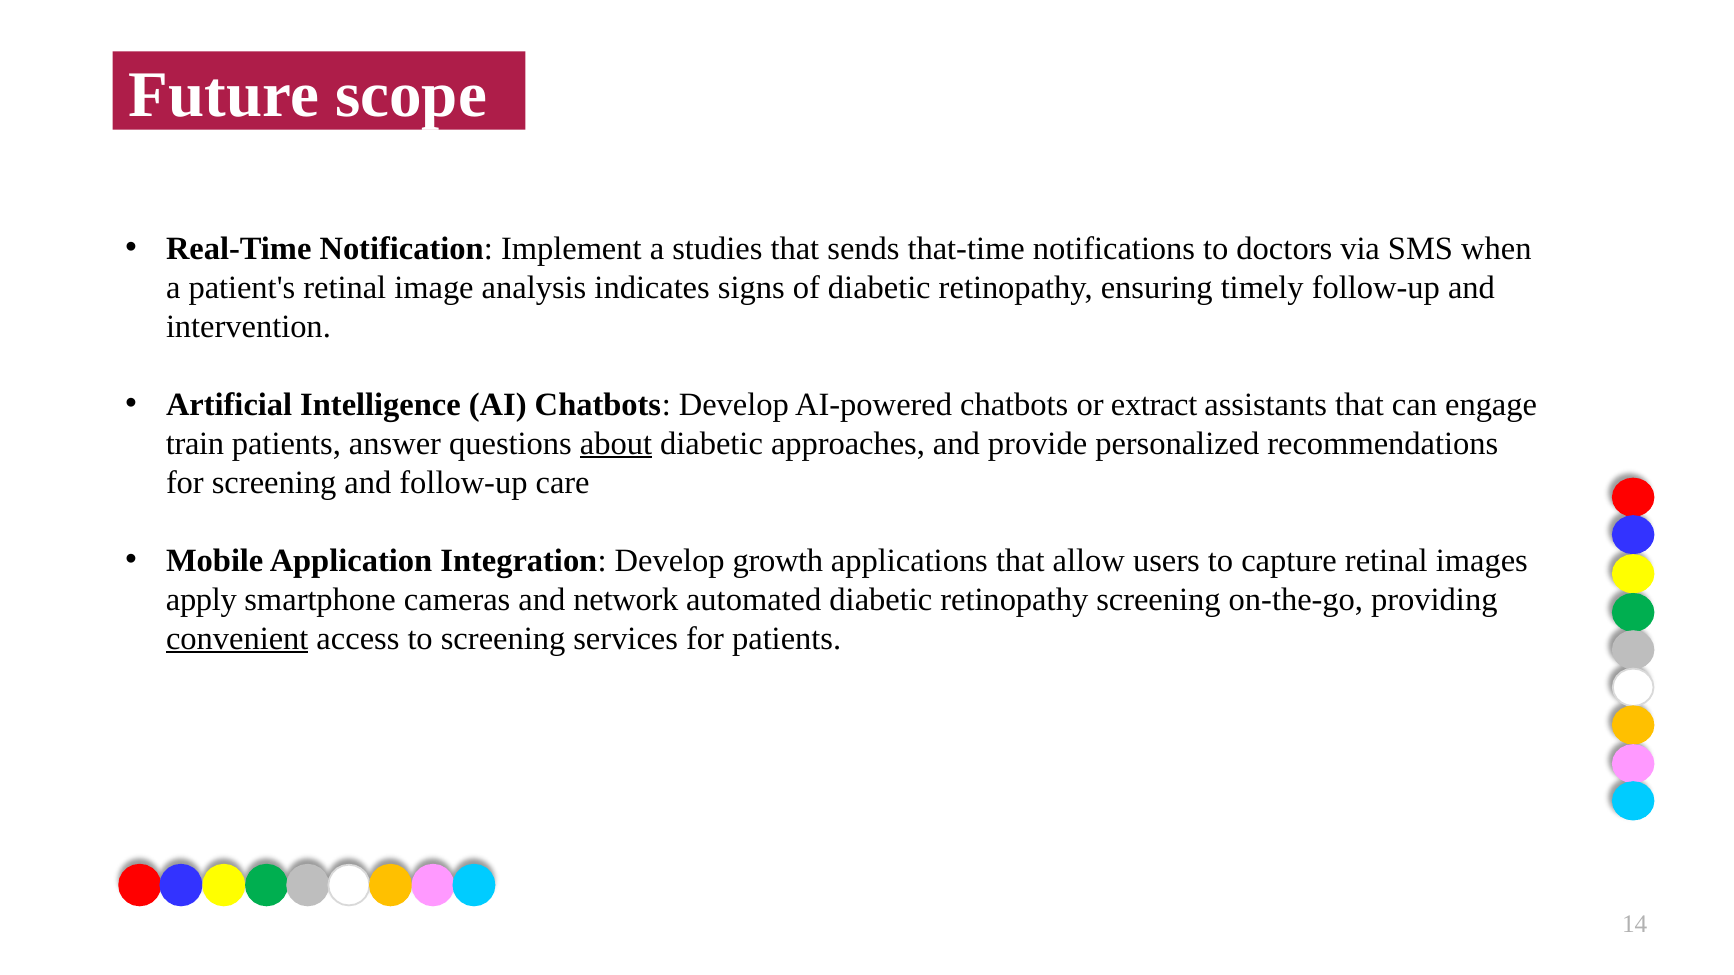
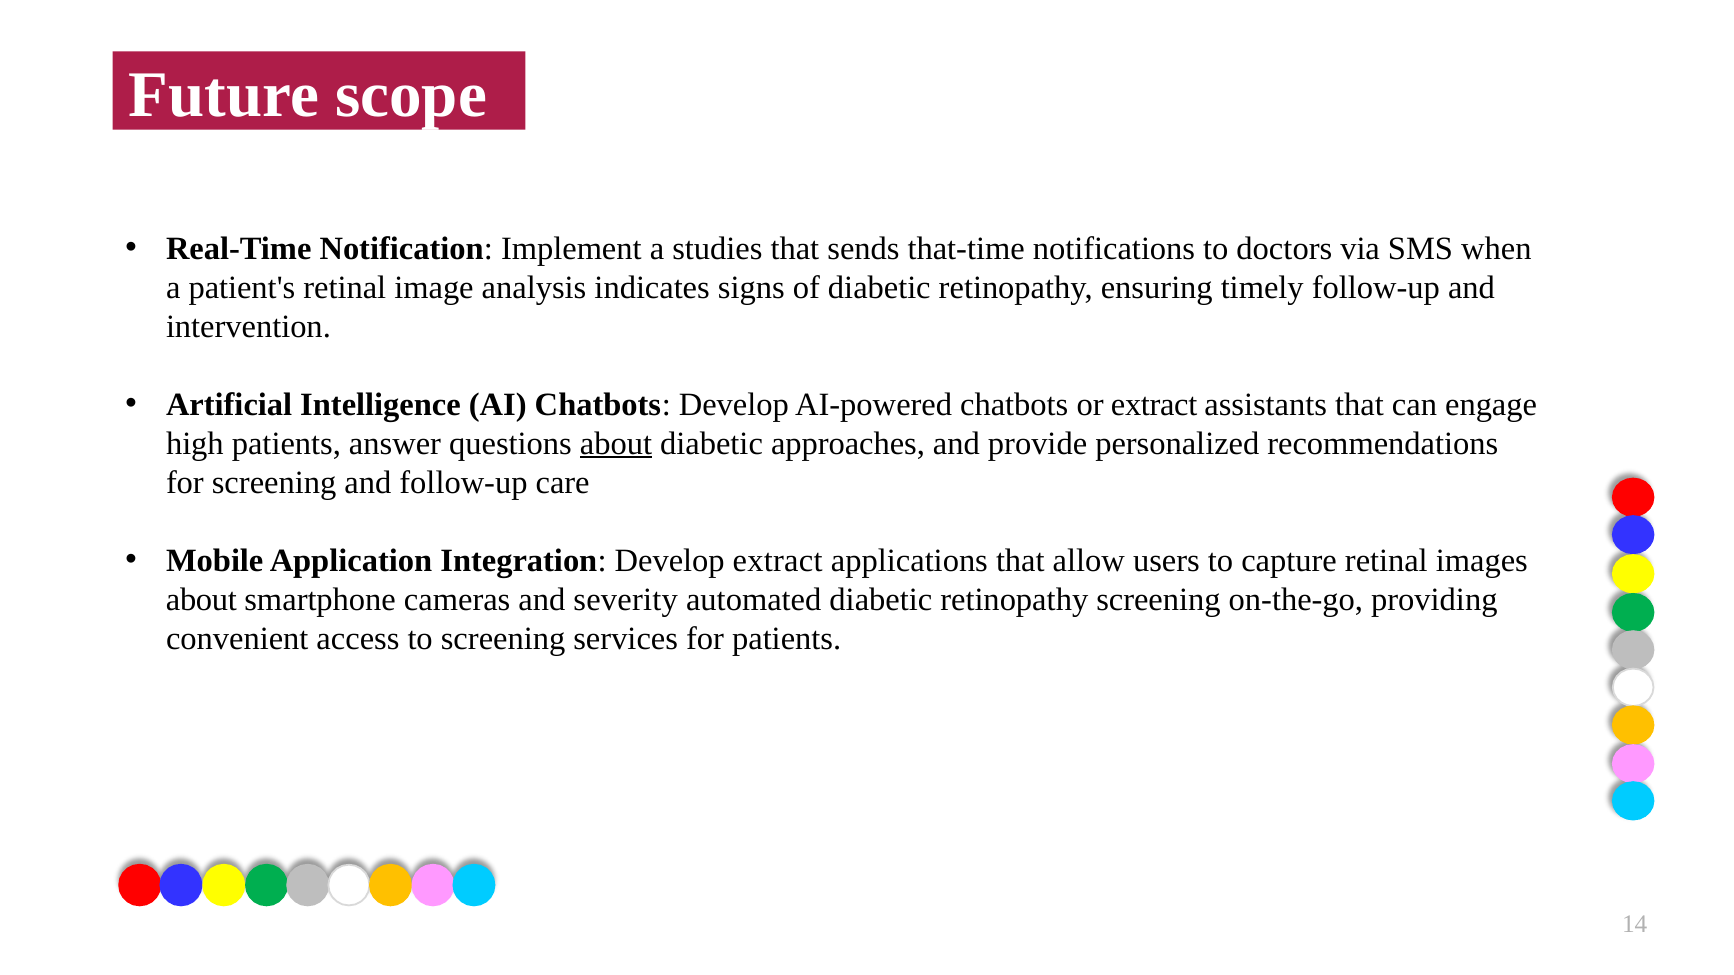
train: train -> high
Develop growth: growth -> extract
apply at (201, 600): apply -> about
network: network -> severity
convenient underline: present -> none
